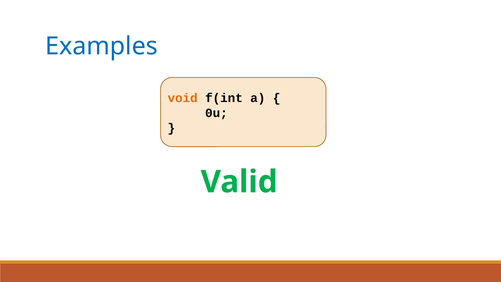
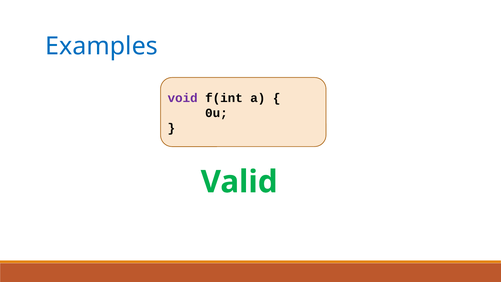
void colour: orange -> purple
